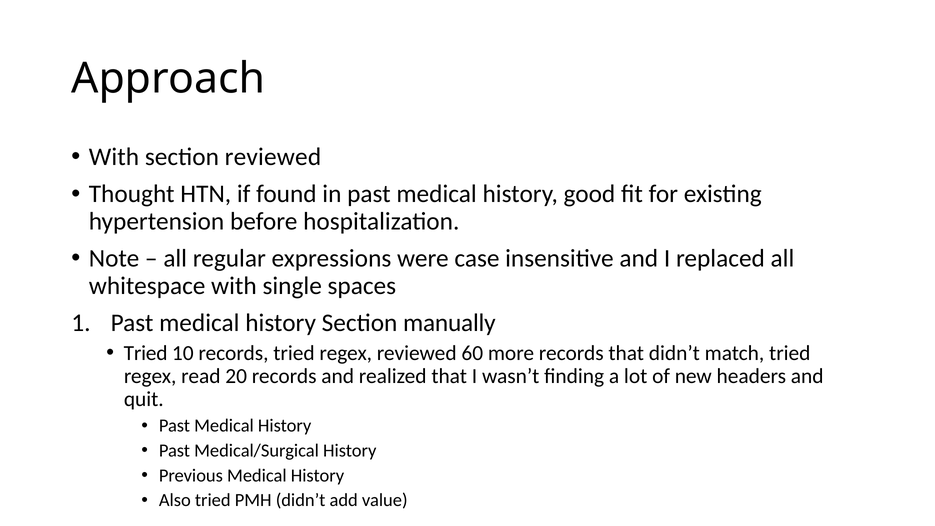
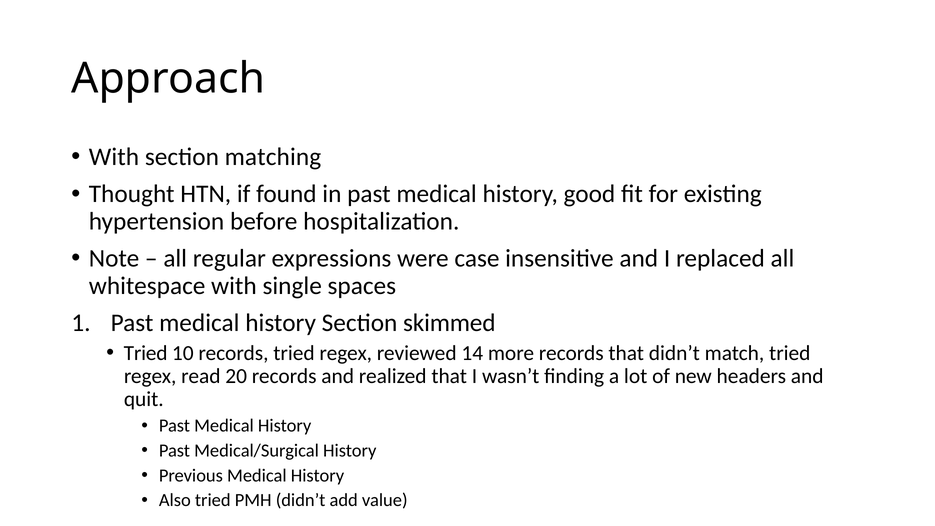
section reviewed: reviewed -> matching
manually: manually -> skimmed
60: 60 -> 14
